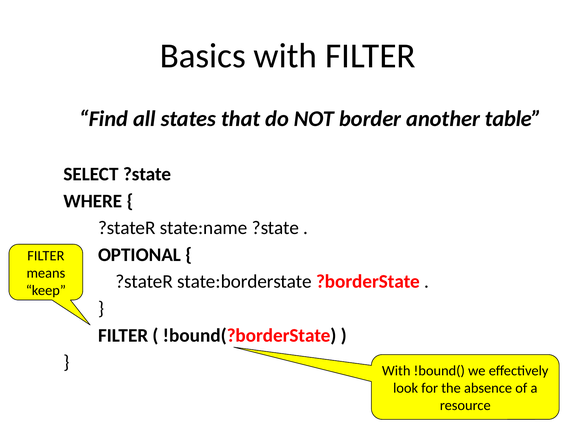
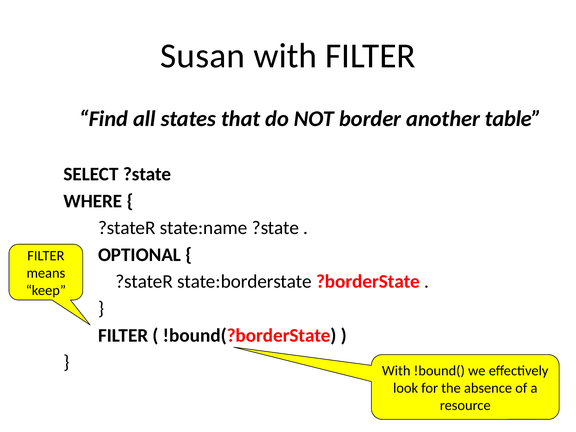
Basics: Basics -> Susan
